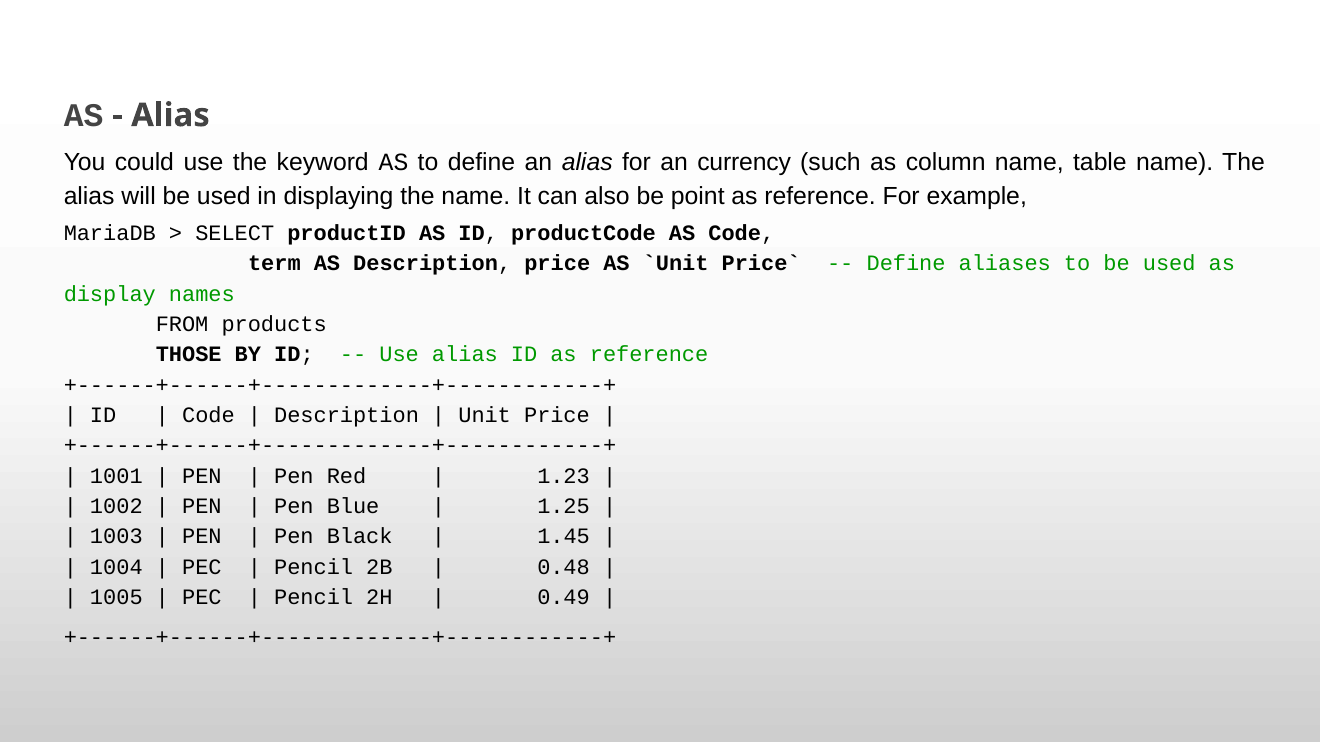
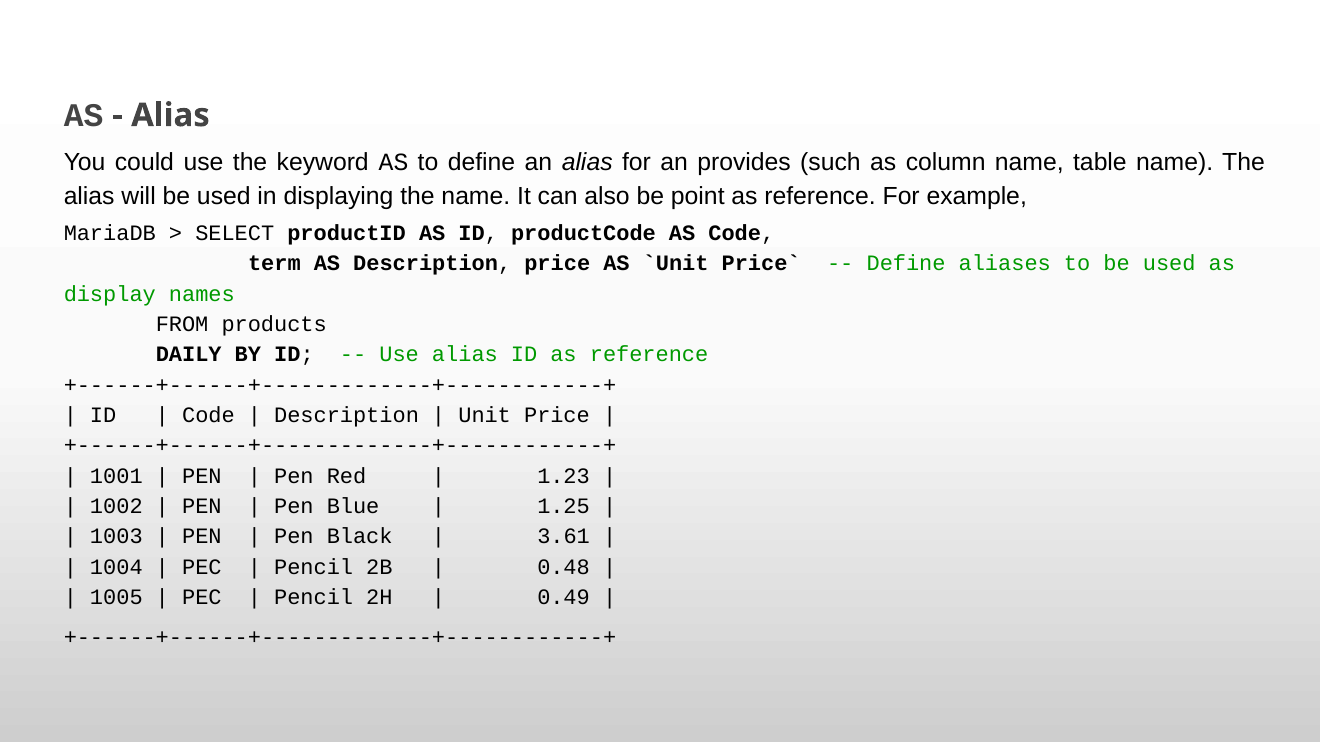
currency: currency -> provides
THOSE: THOSE -> DAILY
1.45: 1.45 -> 3.61
